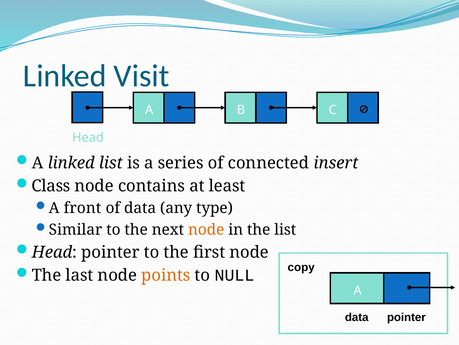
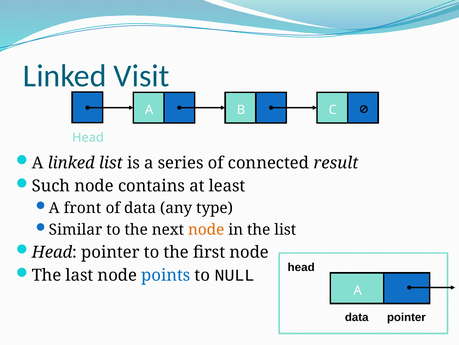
insert: insert -> result
Class: Class -> Such
copy at (301, 267): copy -> head
points colour: orange -> blue
